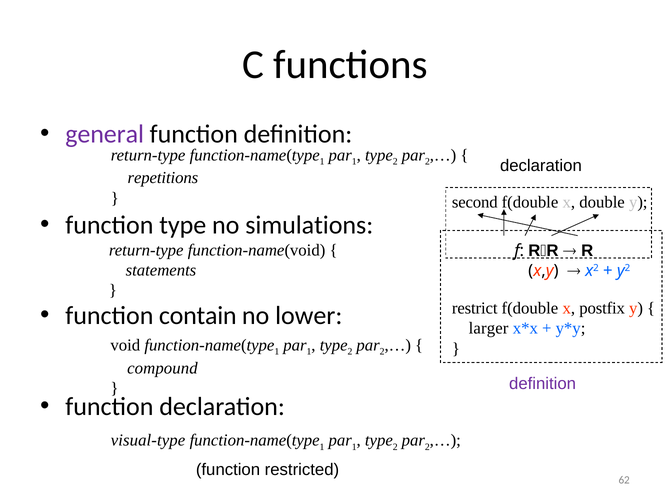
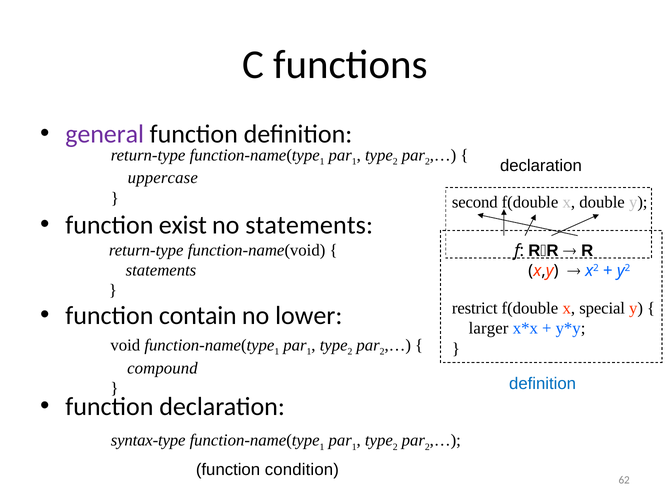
repetitions: repetitions -> uppercase
function type: type -> exist
no simulations: simulations -> statements
postfix: postfix -> special
definition at (543, 383) colour: purple -> blue
visual-type: visual-type -> syntax-type
restricted: restricted -> condition
